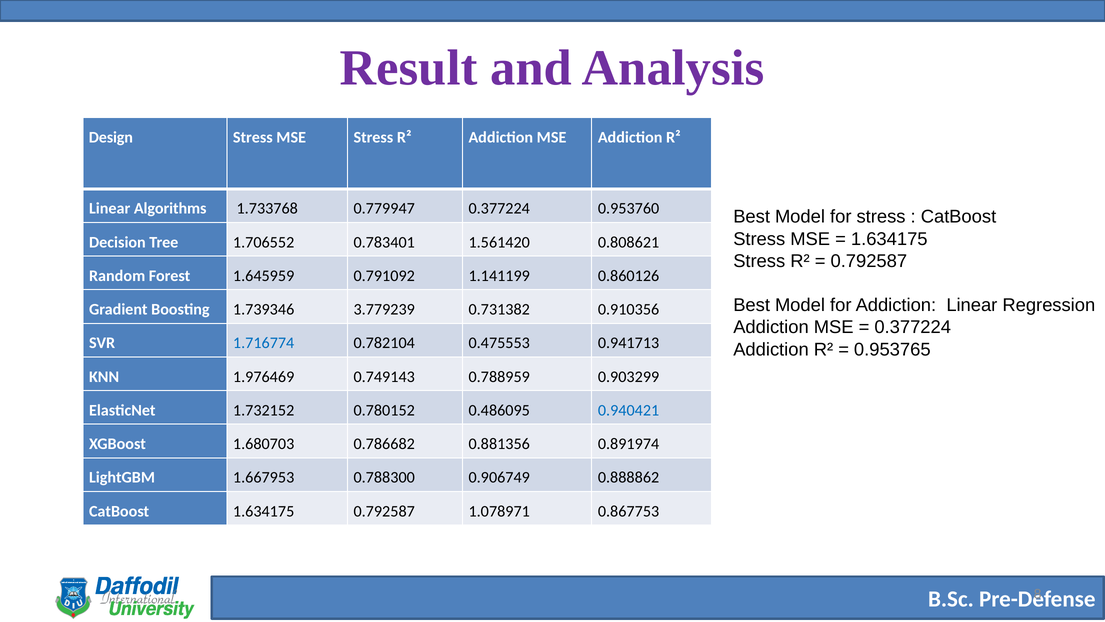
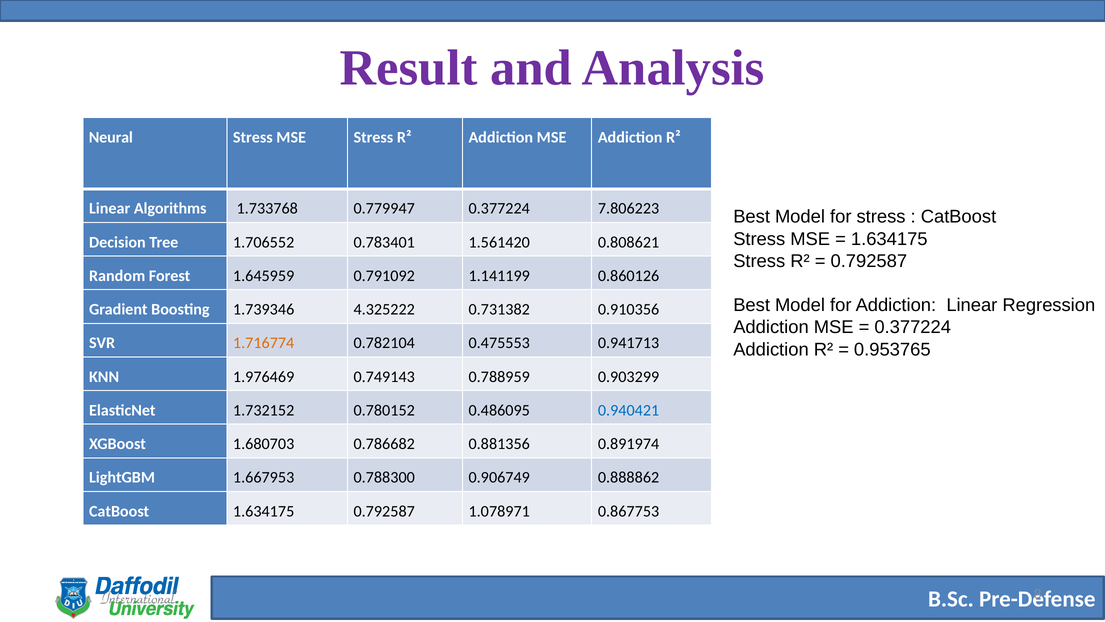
Design: Design -> Neural
0.953760: 0.953760 -> 7.806223
3.779239: 3.779239 -> 4.325222
1.716774 colour: blue -> orange
